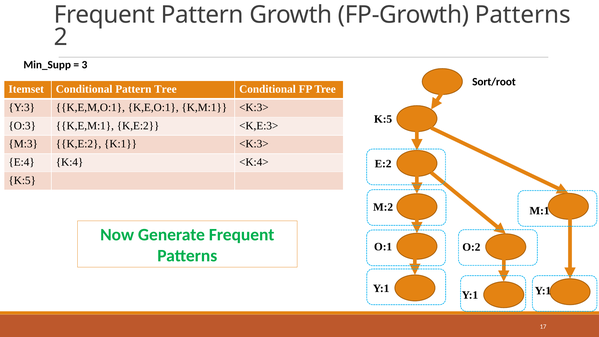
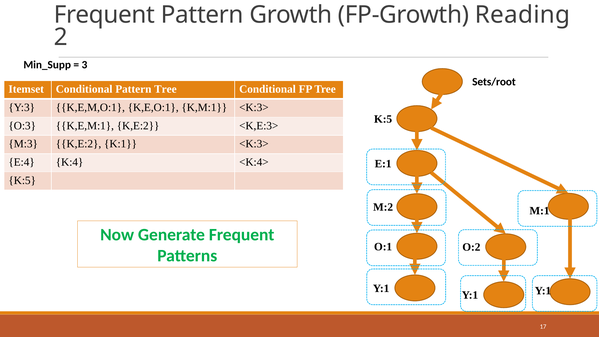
FP-Growth Patterns: Patterns -> Reading
Sort/root: Sort/root -> Sets/root
E:2: E:2 -> E:1
